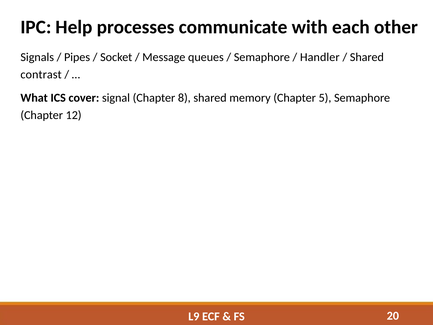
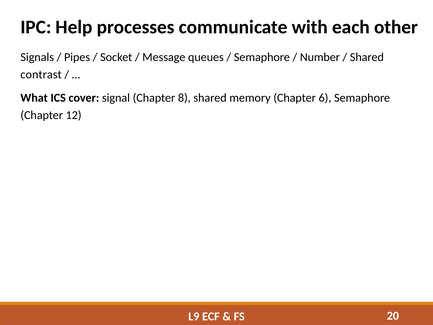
Handler: Handler -> Number
5: 5 -> 6
